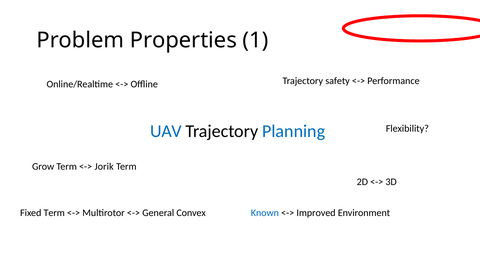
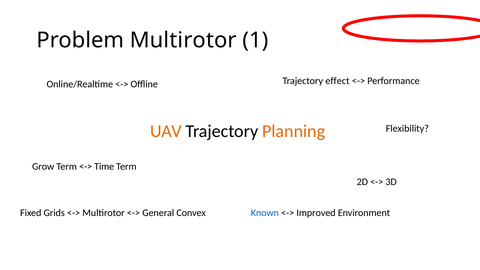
Problem Properties: Properties -> Multirotor
safety: safety -> effect
UAV colour: blue -> orange
Planning colour: blue -> orange
Jorik: Jorik -> Time
Fixed Term: Term -> Grids
